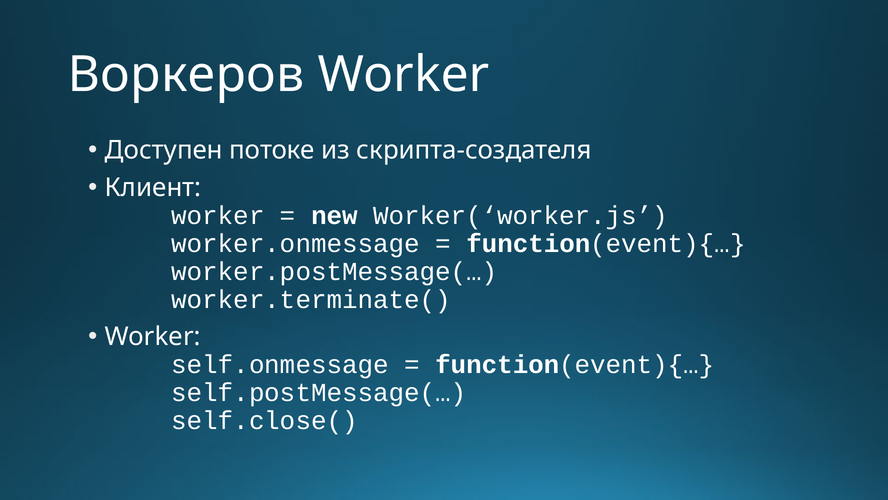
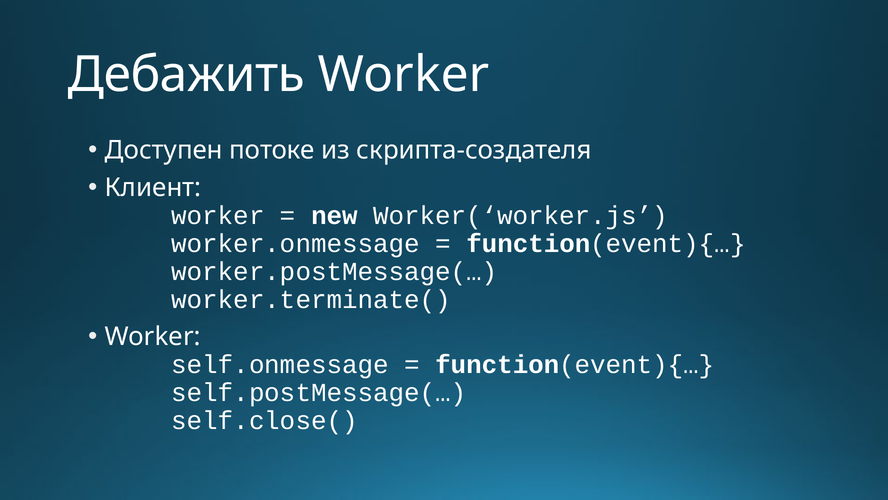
Воркеров: Воркеров -> Дебажить
